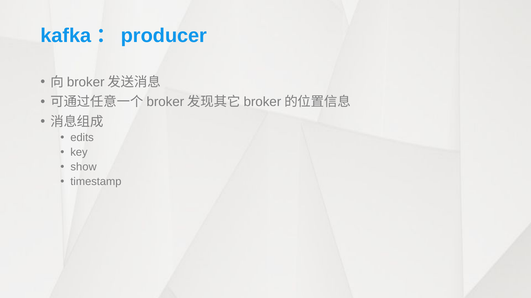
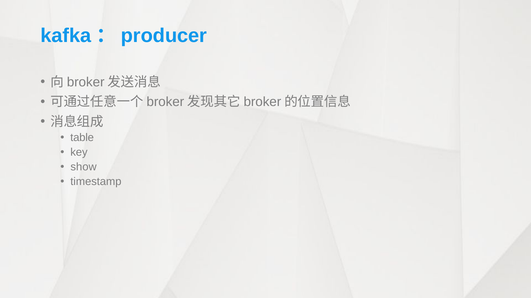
edits: edits -> table
